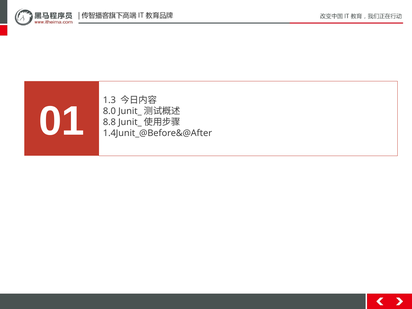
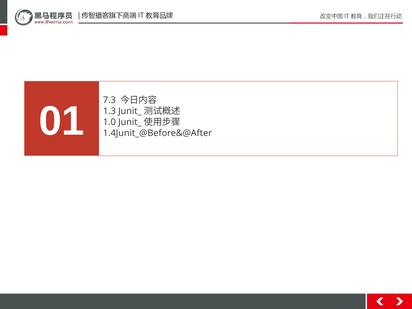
1.3: 1.3 -> 7.3
8.0: 8.0 -> 1.3
8.8: 8.8 -> 1.0
